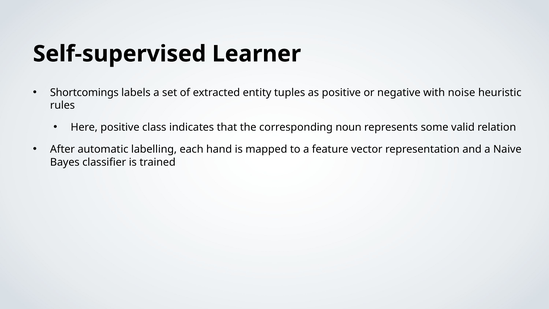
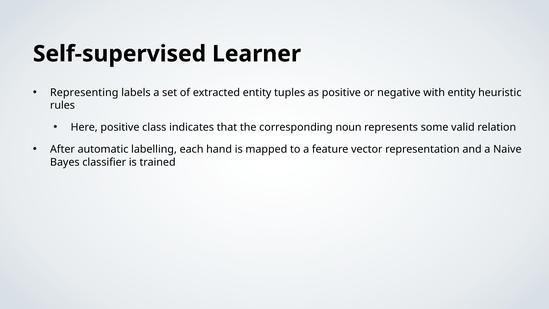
Shortcomings: Shortcomings -> Representing
with noise: noise -> entity
